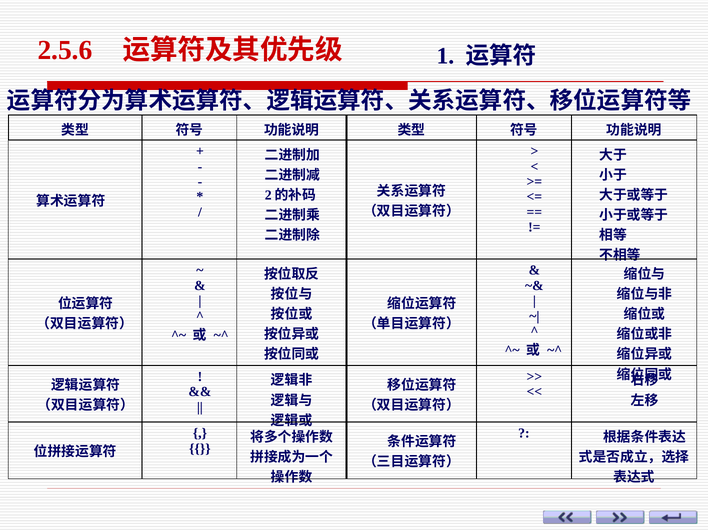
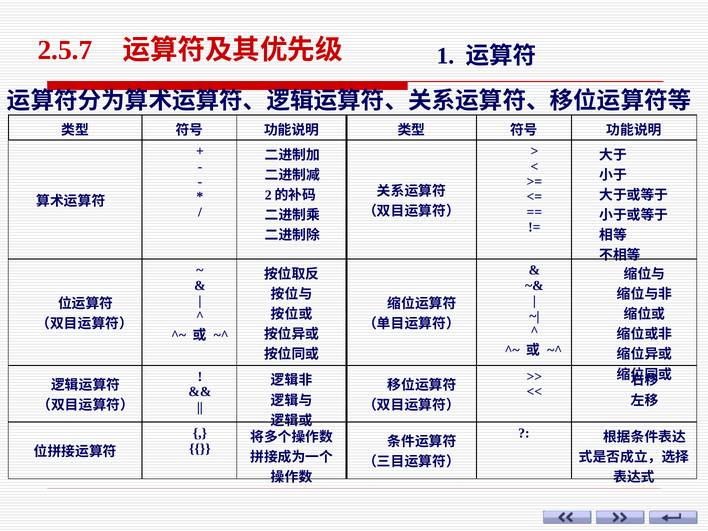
2.5.6: 2.5.6 -> 2.5.7
